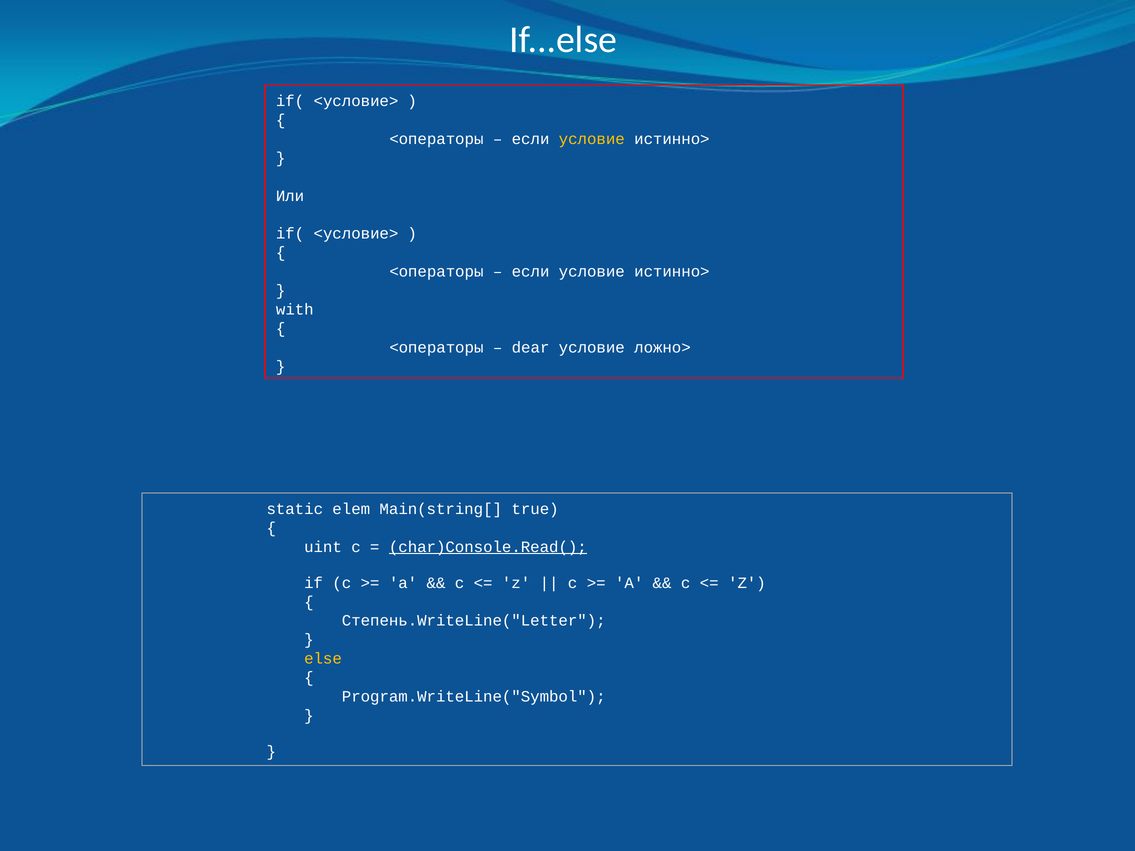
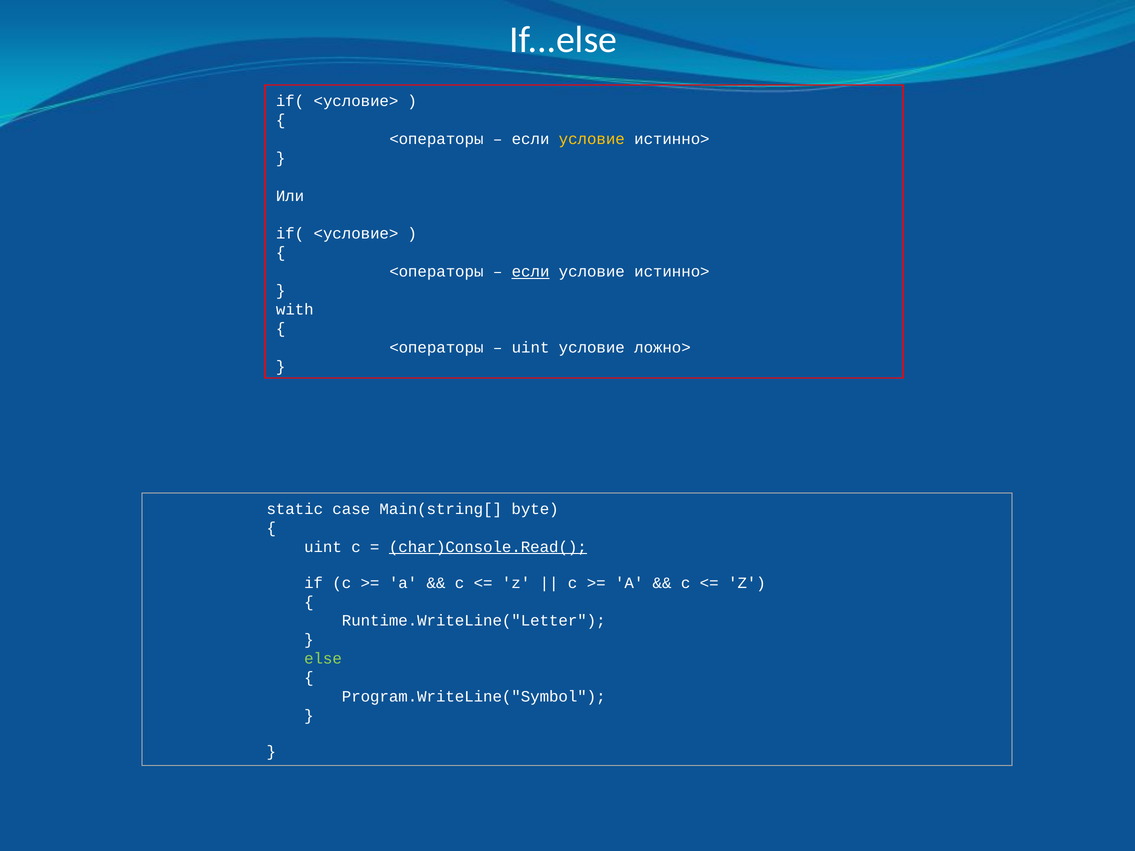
если at (531, 272) underline: none -> present
dear at (531, 348): dear -> uint
elem: elem -> case
true: true -> byte
Степень.WriteLine("Letter: Степень.WriteLine("Letter -> Runtime.WriteLine("Letter
else colour: yellow -> light green
